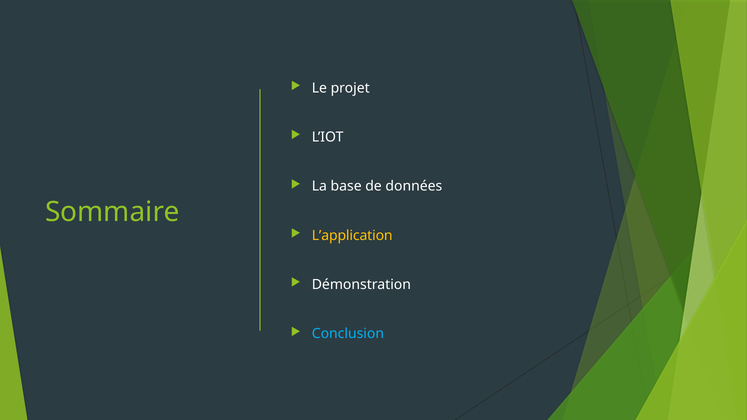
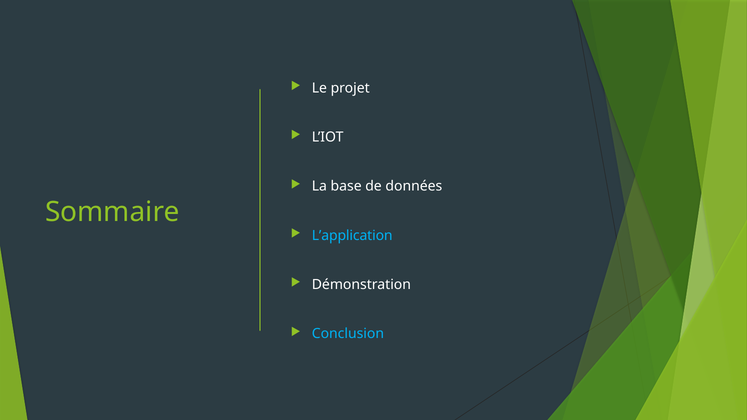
L’application colour: yellow -> light blue
